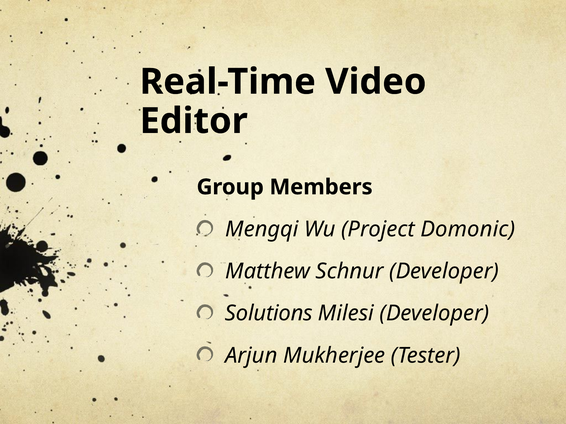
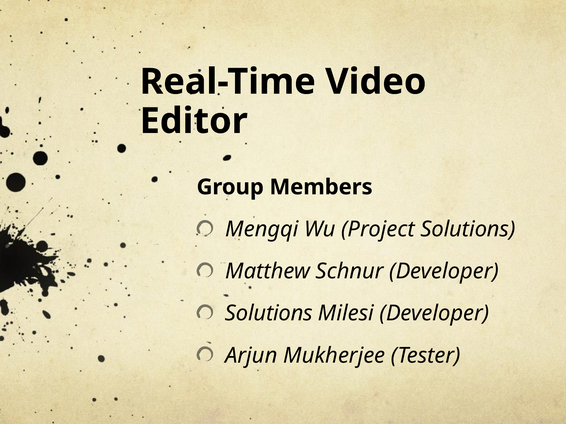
Project Domonic: Domonic -> Solutions
